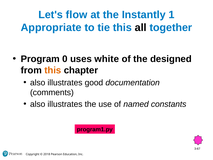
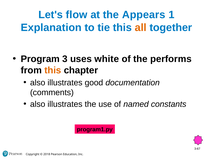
Instantly: Instantly -> Appears
Appropriate: Appropriate -> Explanation
all colour: black -> orange
0: 0 -> 3
designed: designed -> performs
